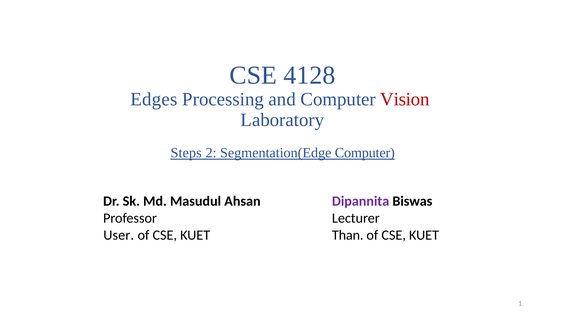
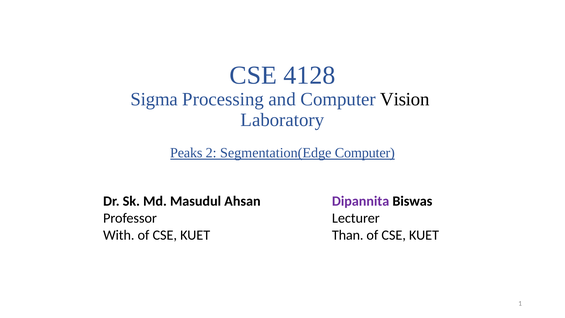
Edges: Edges -> Sigma
Vision colour: red -> black
Steps: Steps -> Peaks
User: User -> With
